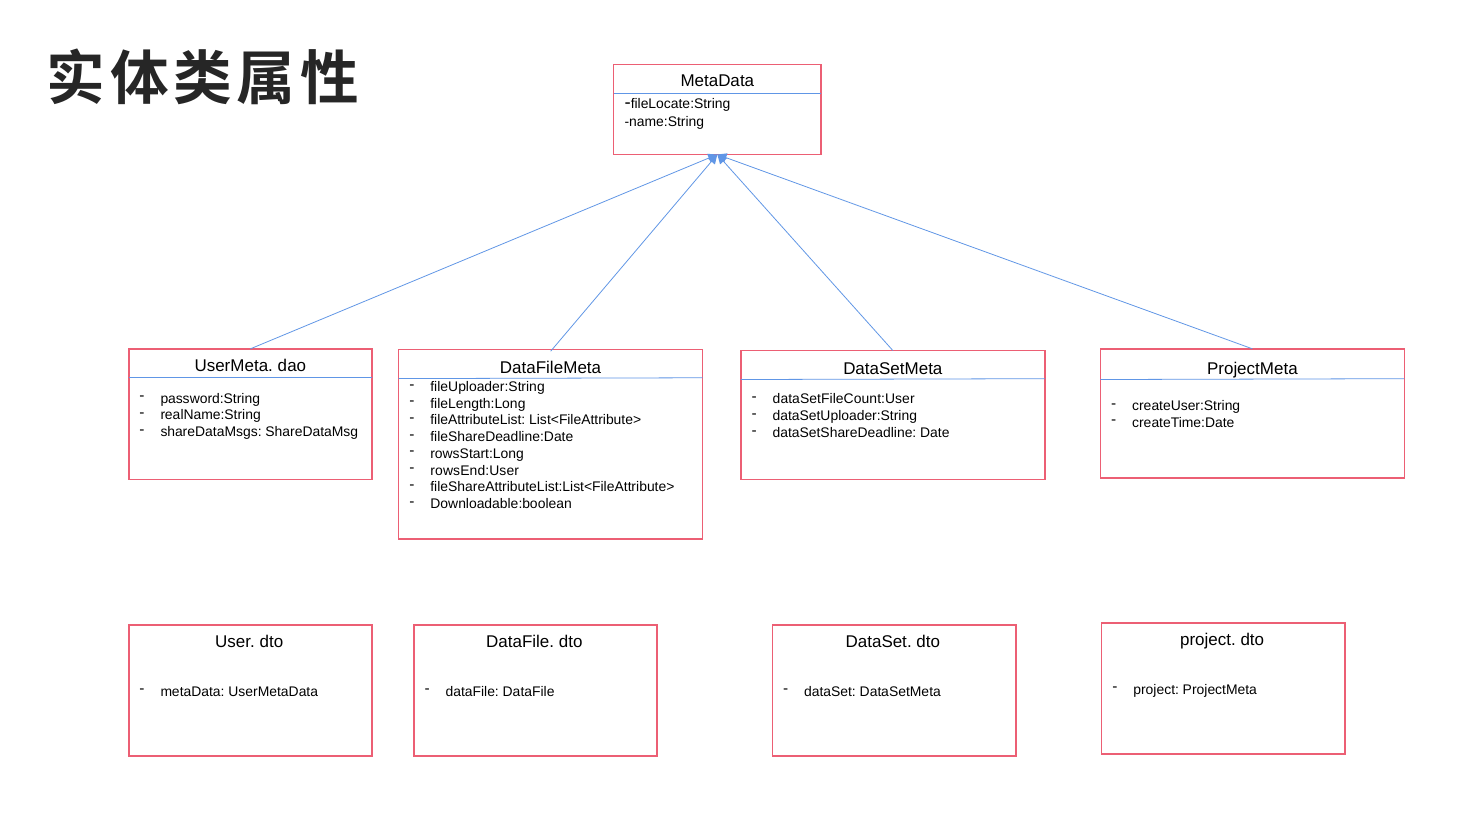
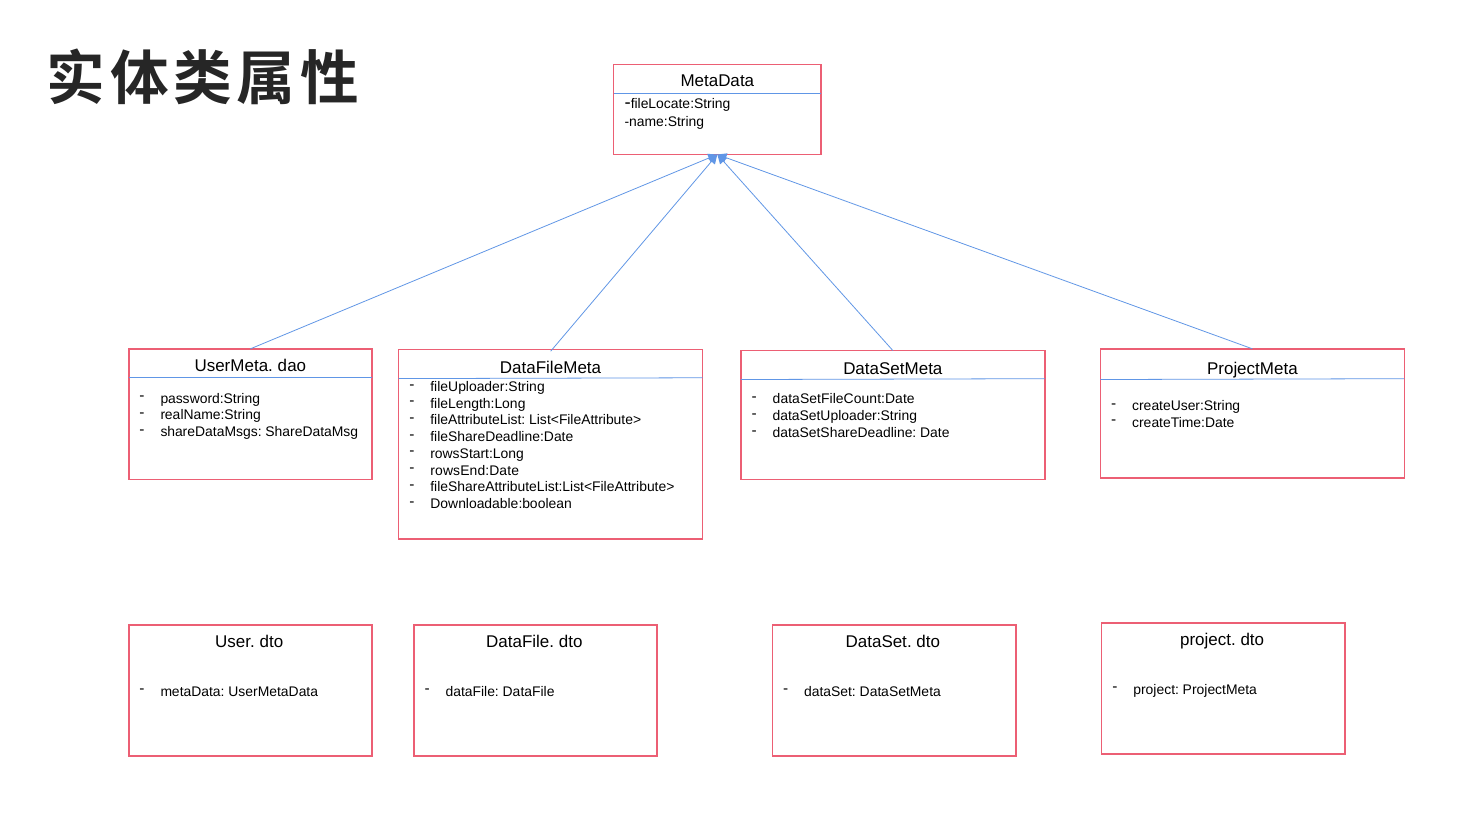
dataSetFileCount:User: dataSetFileCount:User -> dataSetFileCount:Date
rowsEnd:User: rowsEnd:User -> rowsEnd:Date
